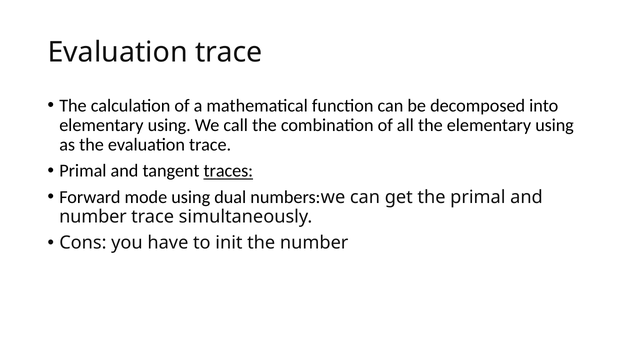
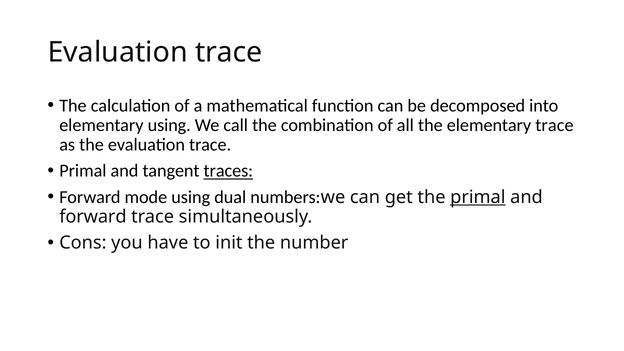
the elementary using: using -> trace
primal at (478, 197) underline: none -> present
number at (93, 217): number -> forward
